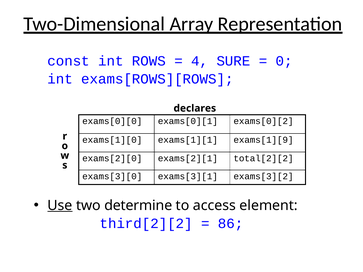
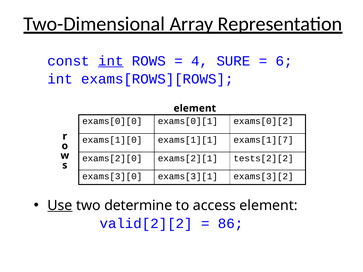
int at (111, 61) underline: none -> present
0: 0 -> 6
declares at (195, 108): declares -> element
exams[1][9: exams[1][9 -> exams[1][7
total[2][2: total[2][2 -> tests[2][2
third[2][2: third[2][2 -> valid[2][2
